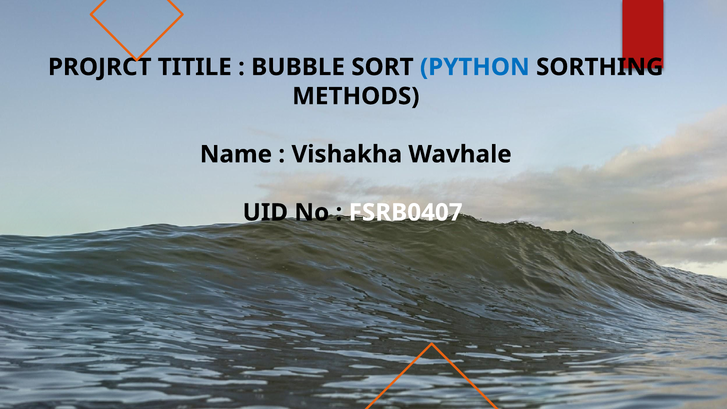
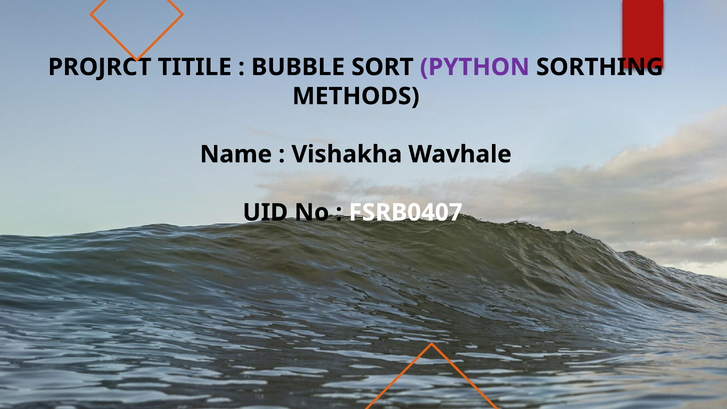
PYTHON colour: blue -> purple
